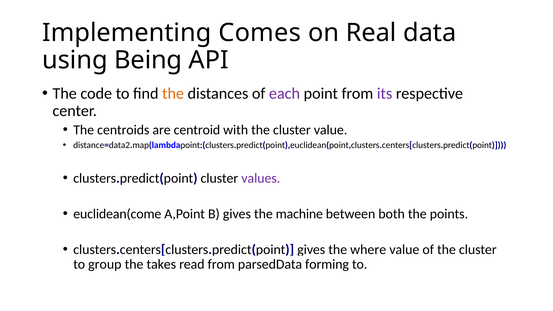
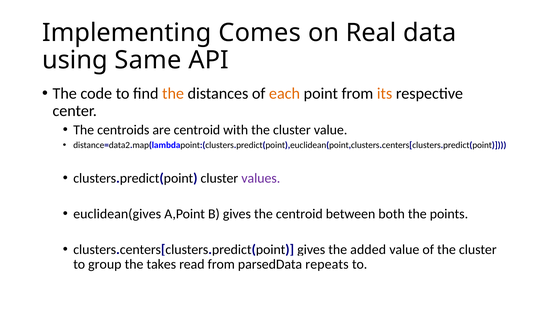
Being: Being -> Same
each colour: purple -> orange
its colour: purple -> orange
euclidean(come: euclidean(come -> euclidean(gives
the machine: machine -> centroid
where: where -> added
forming: forming -> repeats
